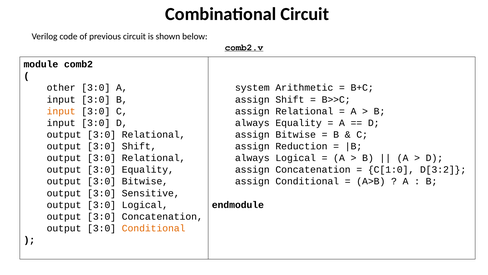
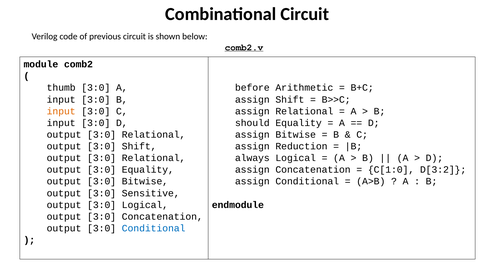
other: other -> thumb
system: system -> before
always at (252, 123): always -> should
Conditional at (154, 228) colour: orange -> blue
